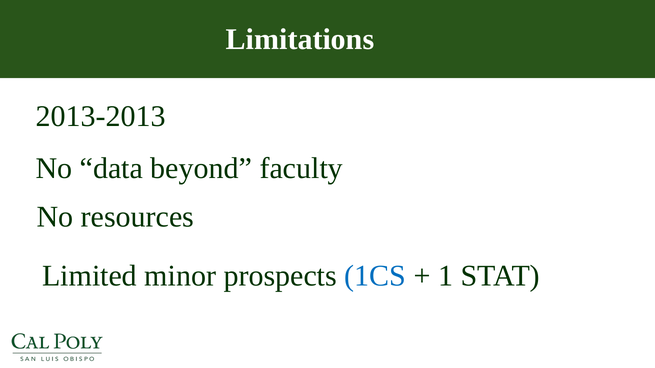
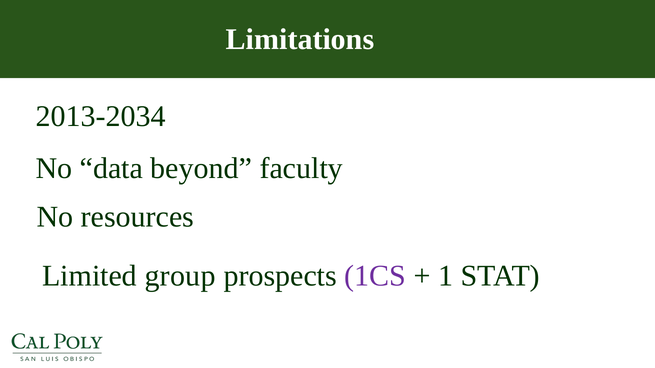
2013-2013: 2013-2013 -> 2013-2034
minor: minor -> group
1CS colour: blue -> purple
